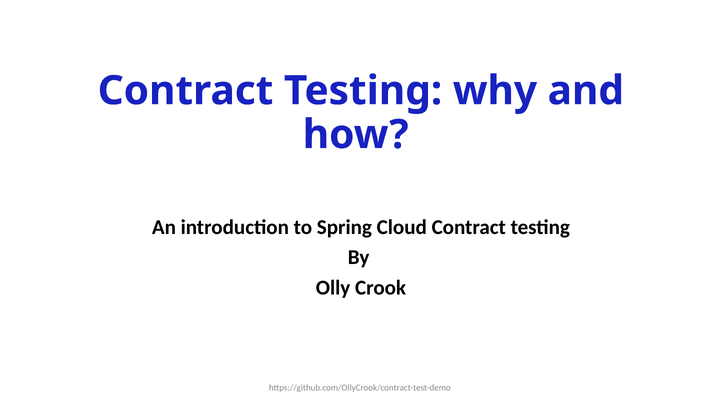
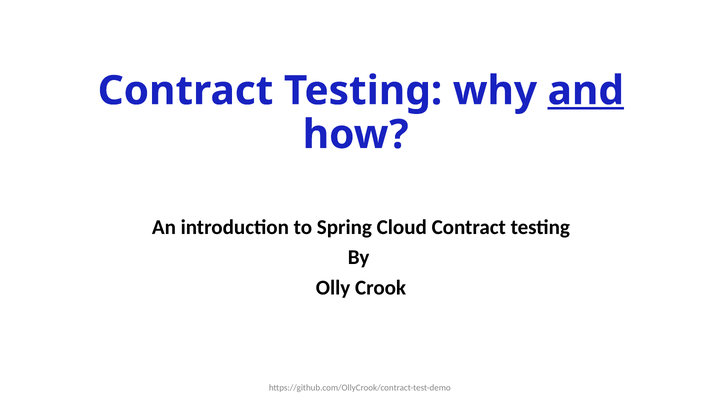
and underline: none -> present
